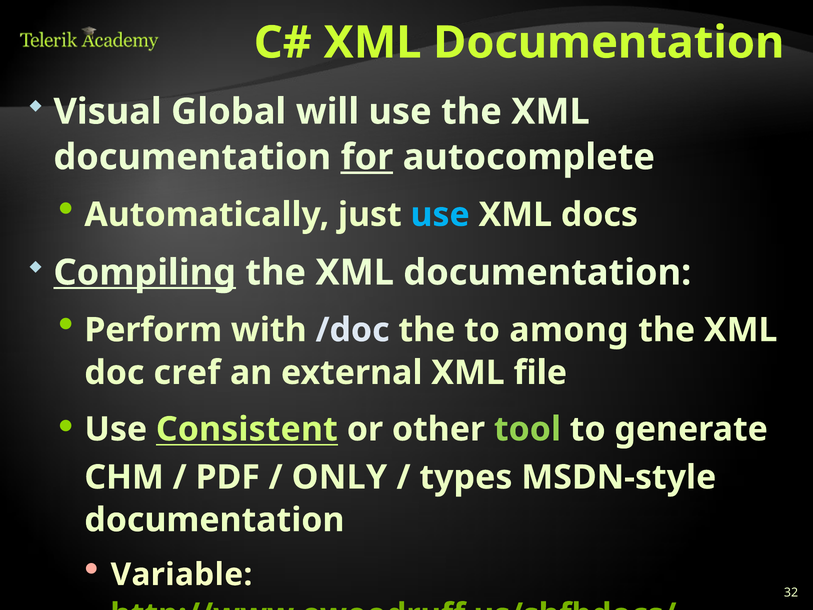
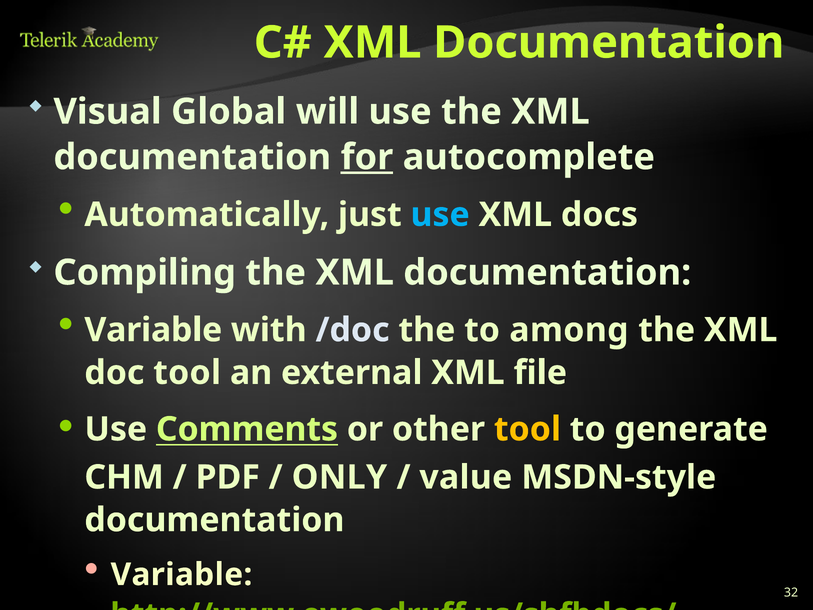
Compiling underline: present -> none
Perform at (153, 330): Perform -> Variable
doc cref: cref -> tool
Consistent: Consistent -> Comments
tool at (527, 429) colour: light green -> yellow
types: types -> value
